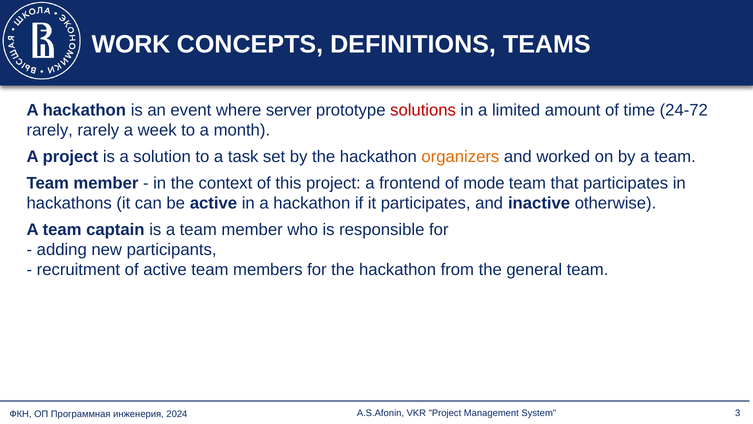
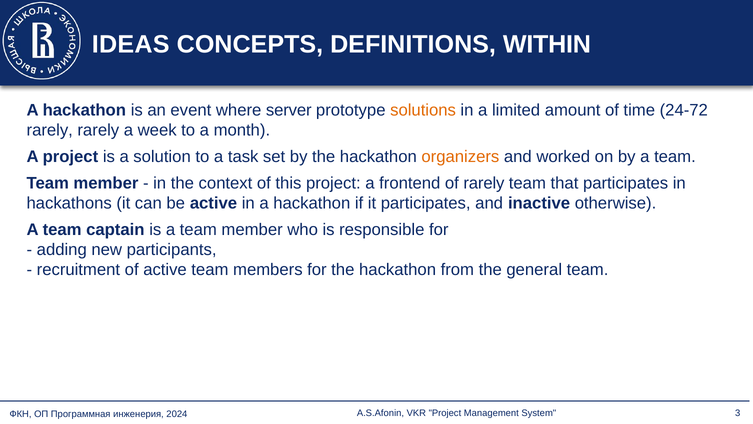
WORK: WORK -> IDEAS
TEAMS: TEAMS -> WITHIN
solutions colour: red -> orange
of mode: mode -> rarely
